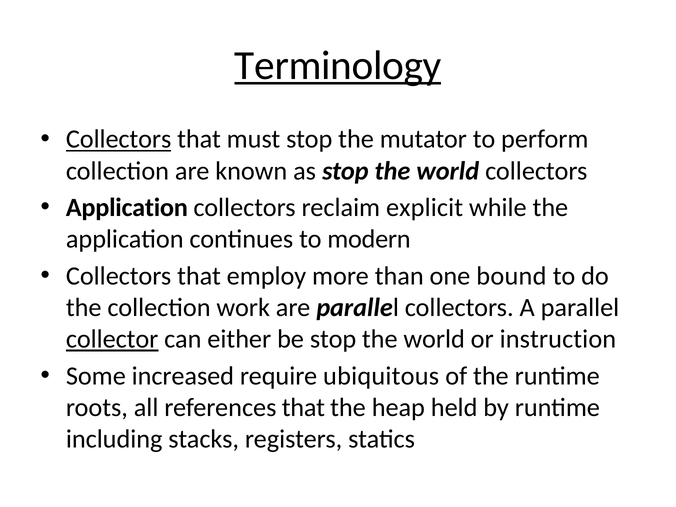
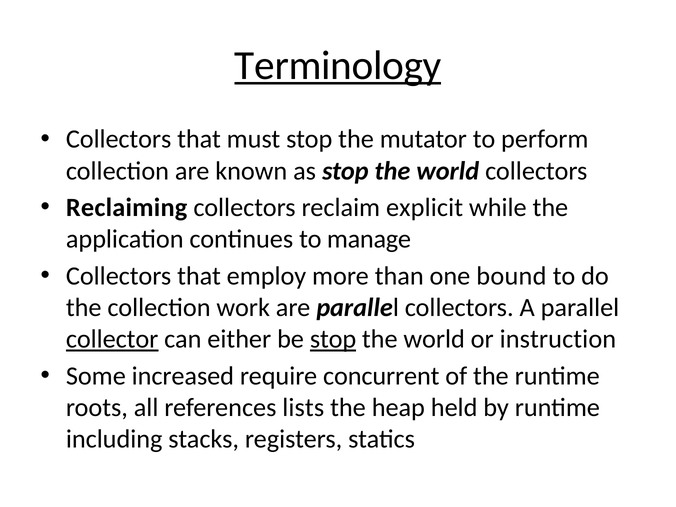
Collectors at (119, 139) underline: present -> none
Application at (127, 208): Application -> Reclaiming
modern: modern -> manage
stop at (333, 339) underline: none -> present
ubiquitous: ubiquitous -> concurrent
references that: that -> lists
